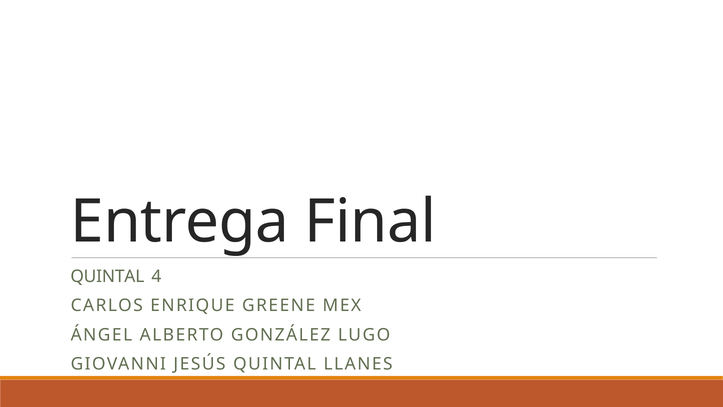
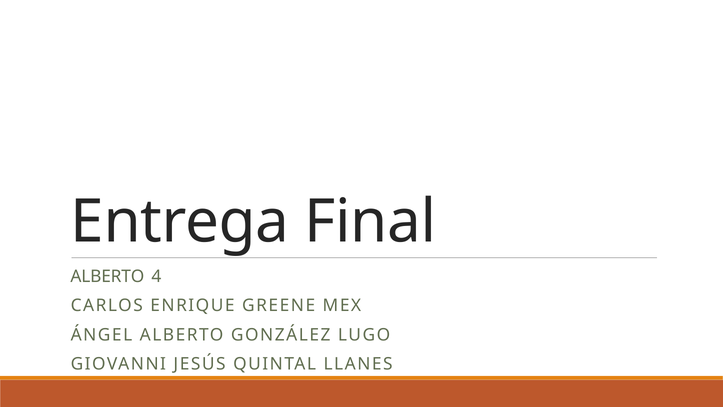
QUINTAL at (107, 276): QUINTAL -> ALBERTO
